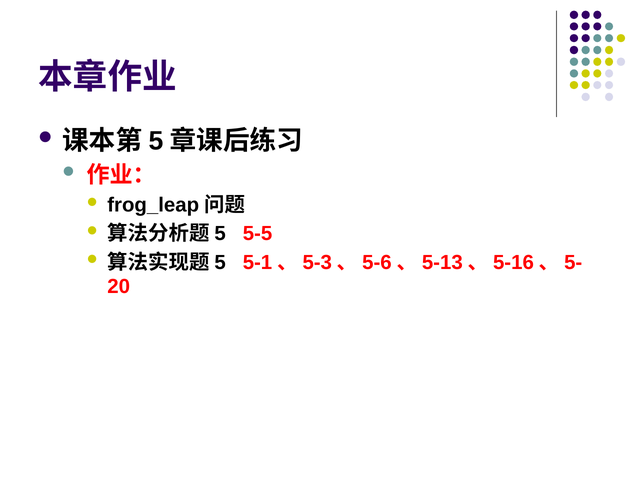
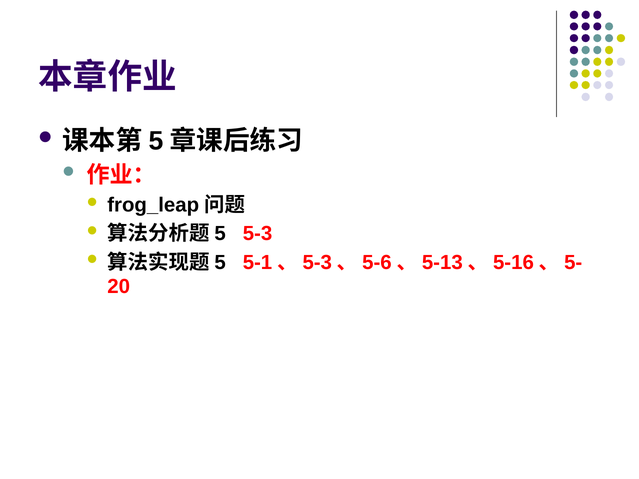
5-5: 5-5 -> 5-3
